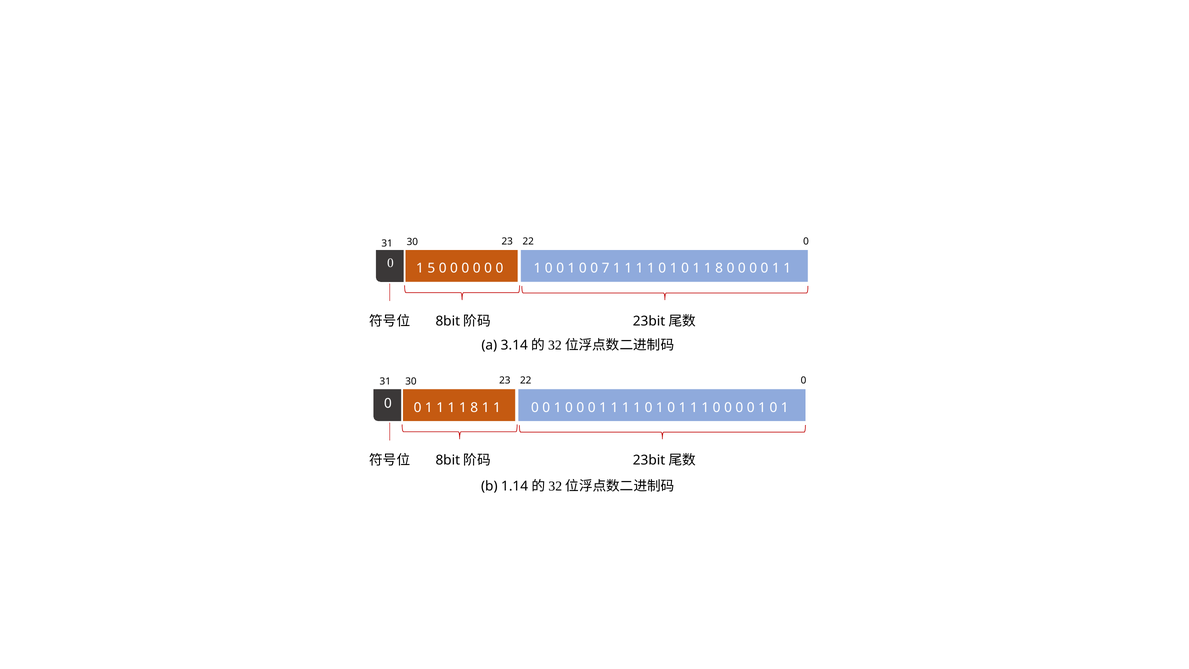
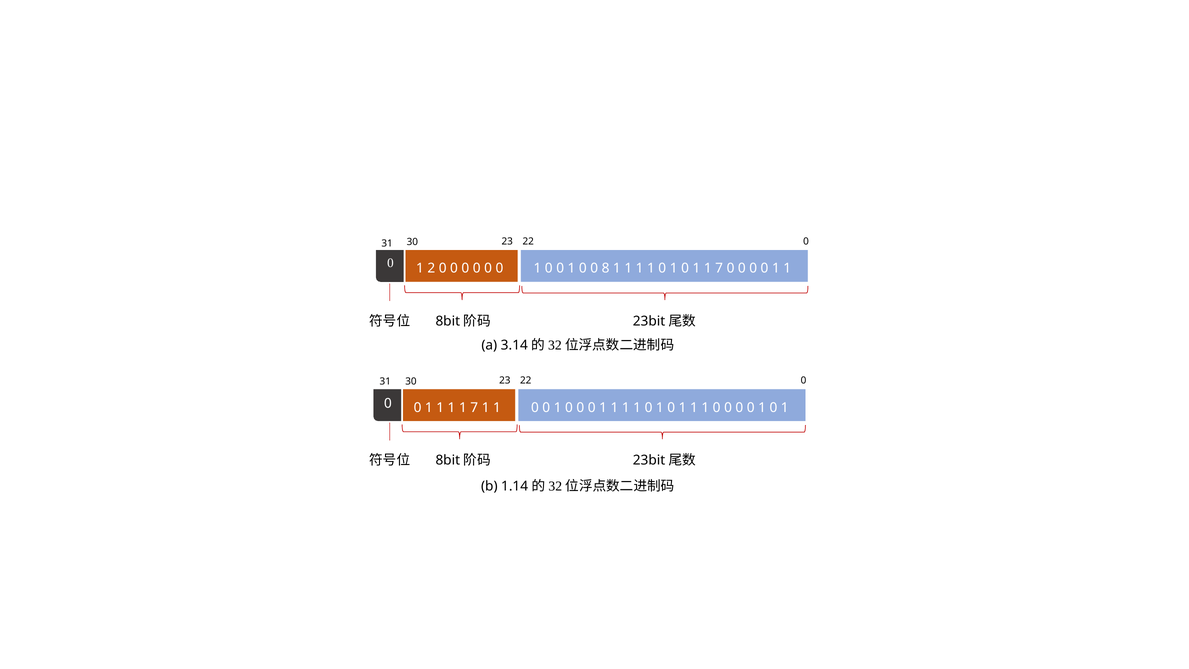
5: 5 -> 2
7: 7 -> 8
0 1 1 8: 8 -> 7
1 1 1 8: 8 -> 7
